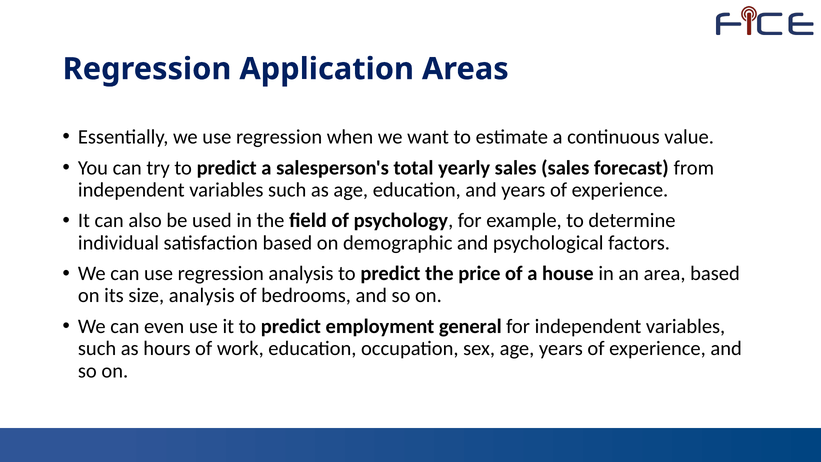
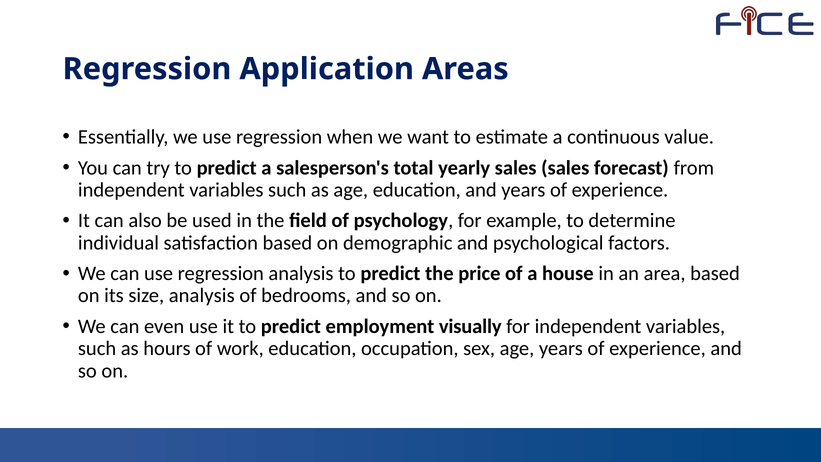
general: general -> visually
